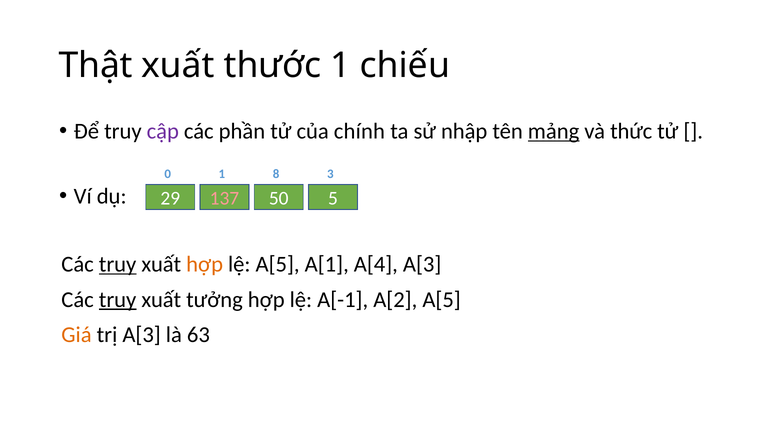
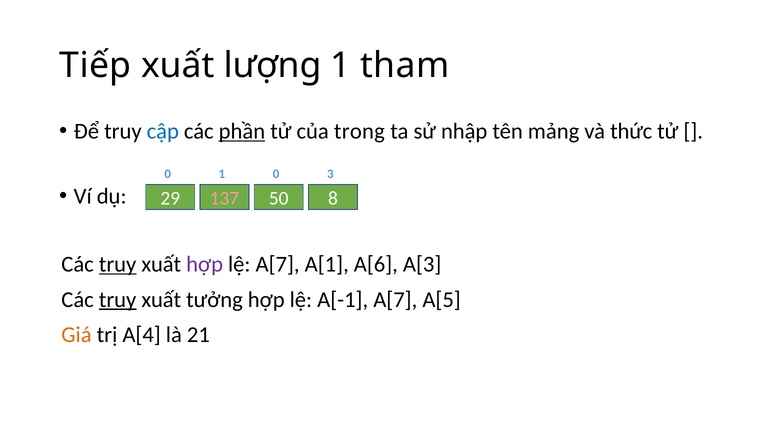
Thật: Thật -> Tiếp
thước: thước -> lượng
chiếu: chiếu -> tham
cập colour: purple -> blue
phần underline: none -> present
chính: chính -> trong
mảng underline: present -> none
1 8: 8 -> 0
5: 5 -> 8
hợp at (205, 264) colour: orange -> purple
lệ A[5: A[5 -> A[7
A[4: A[4 -> A[6
A[-1 A[2: A[2 -> A[7
trị A[3: A[3 -> A[4
63: 63 -> 21
